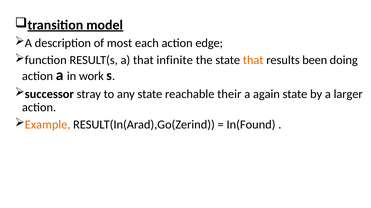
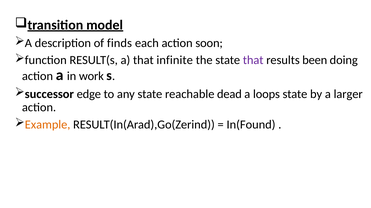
most: most -> finds
edge: edge -> soon
that at (253, 60) colour: orange -> purple
stray: stray -> edge
their: their -> dead
again: again -> loops
